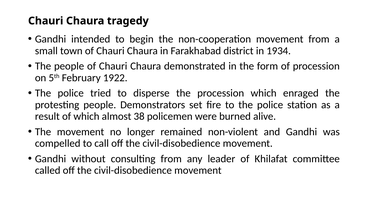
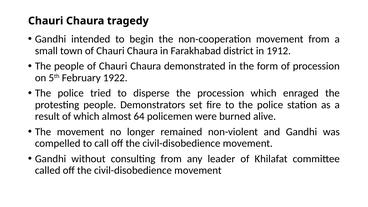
1934: 1934 -> 1912
38: 38 -> 64
